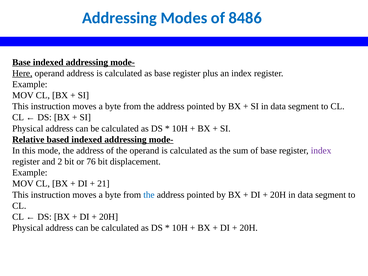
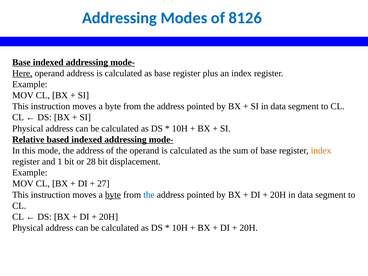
8486: 8486 -> 8126
index at (321, 151) colour: purple -> orange
2: 2 -> 1
76: 76 -> 28
21: 21 -> 27
byte at (113, 195) underline: none -> present
